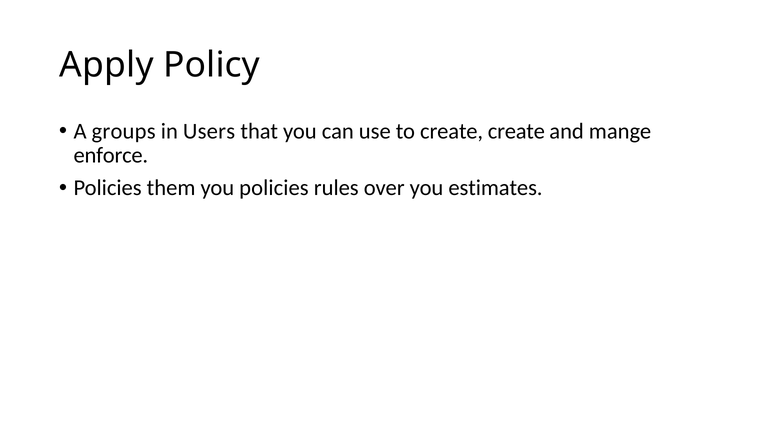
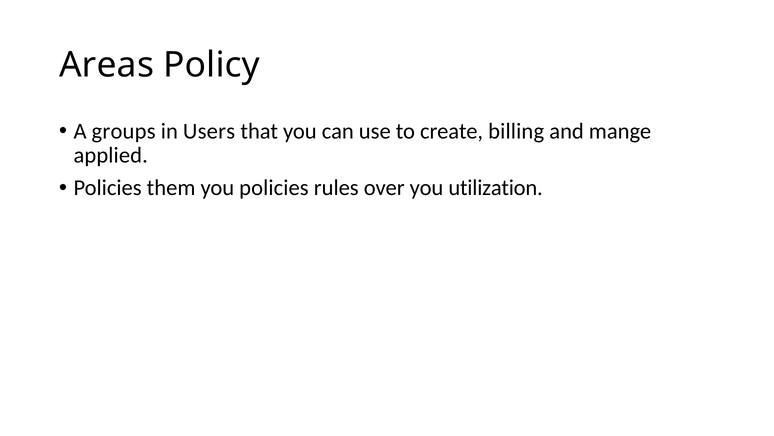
Apply: Apply -> Areas
create create: create -> billing
enforce: enforce -> applied
estimates: estimates -> utilization
